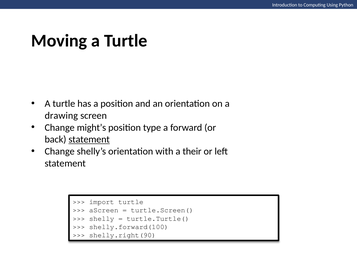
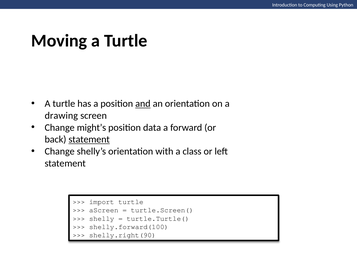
and underline: none -> present
type: type -> data
their: their -> class
